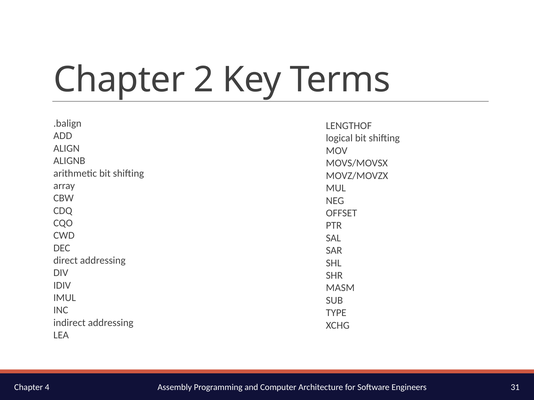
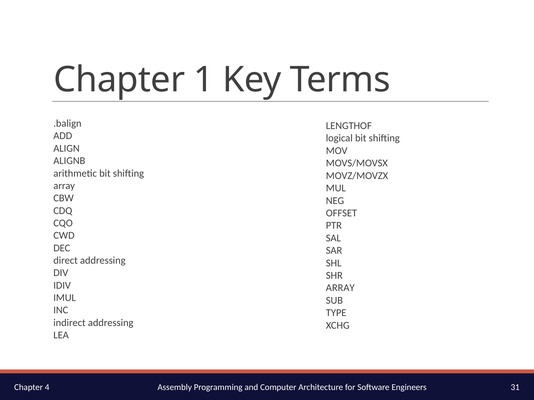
2: 2 -> 1
MASM at (340, 288): MASM -> ARRAY
